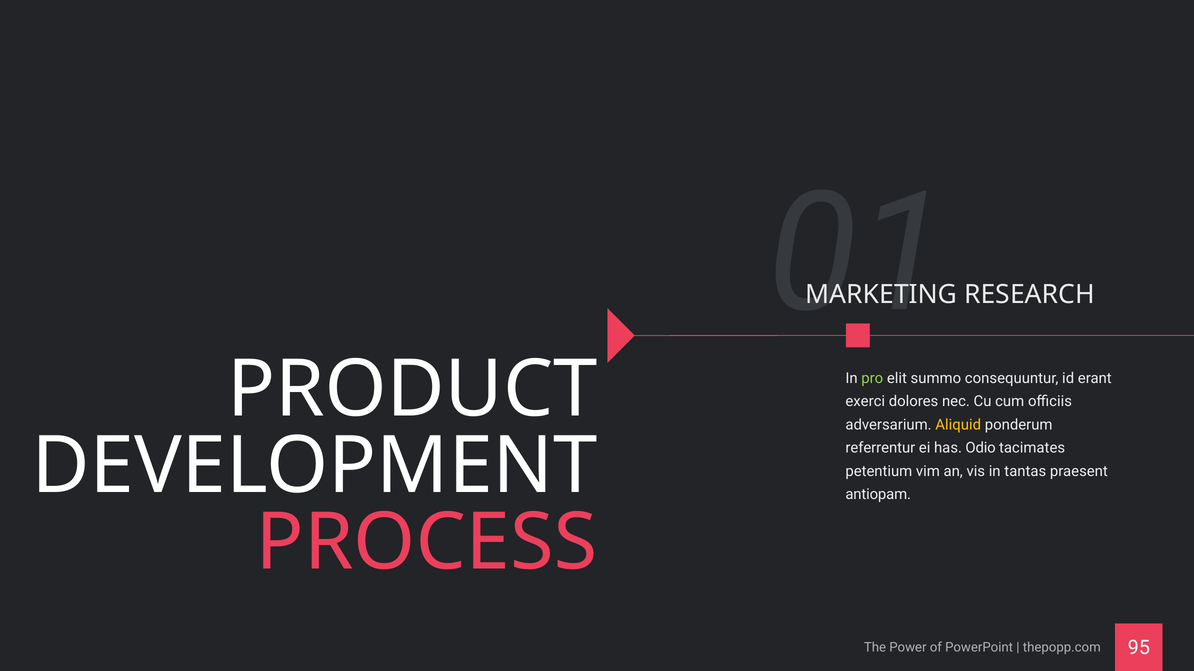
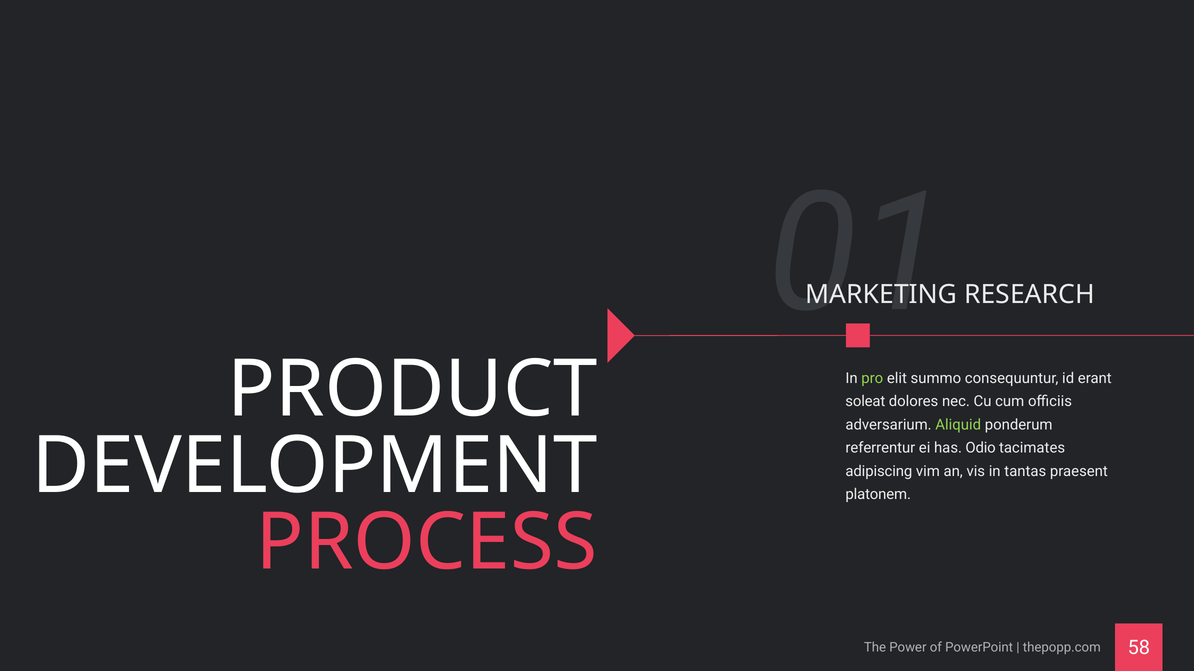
exerci: exerci -> soleat
Aliquid colour: yellow -> light green
petentium: petentium -> adipiscing
antiopam: antiopam -> platonem
95: 95 -> 58
